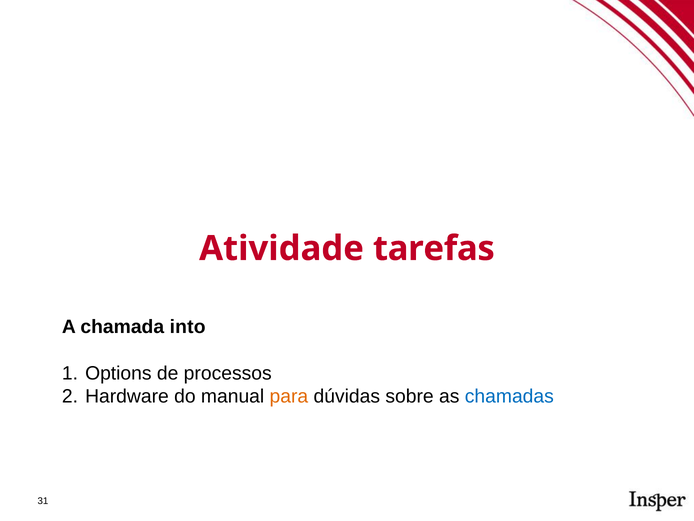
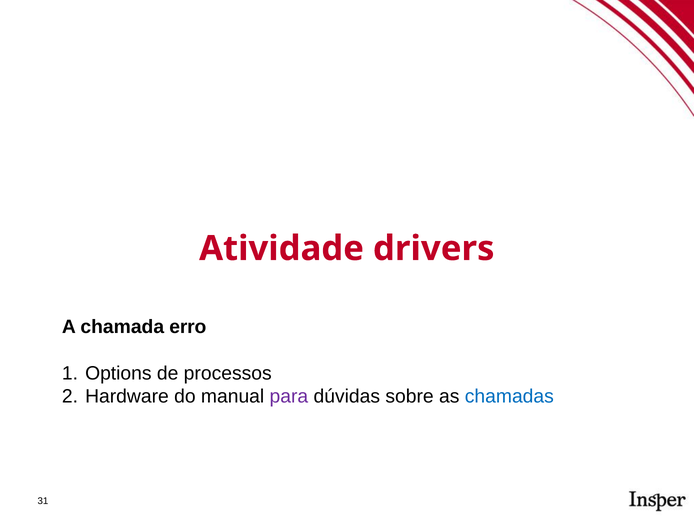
tarefas: tarefas -> drivers
into: into -> erro
para colour: orange -> purple
